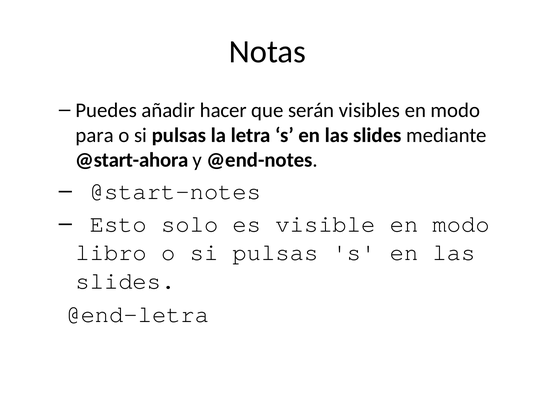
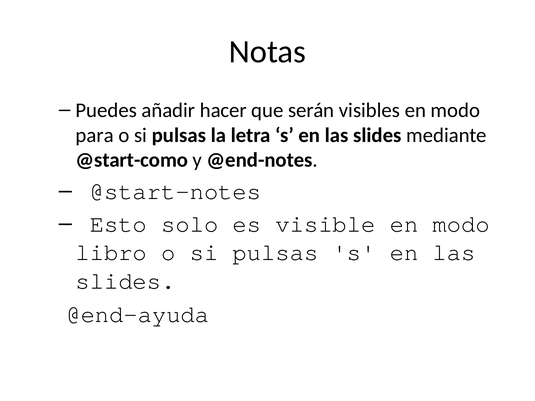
@start-ahora: @start-ahora -> @start-como
@end-letra: @end-letra -> @end-ayuda
